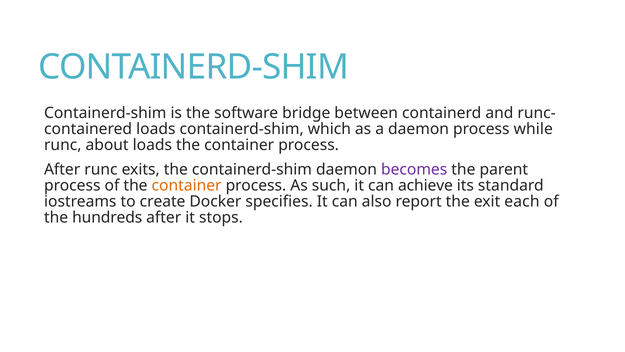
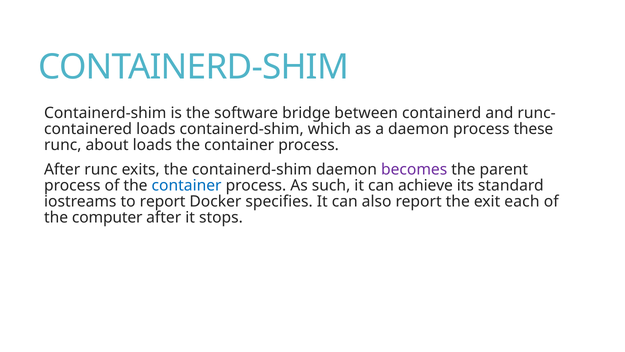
while: while -> these
container at (187, 185) colour: orange -> blue
to create: create -> report
hundreds: hundreds -> computer
